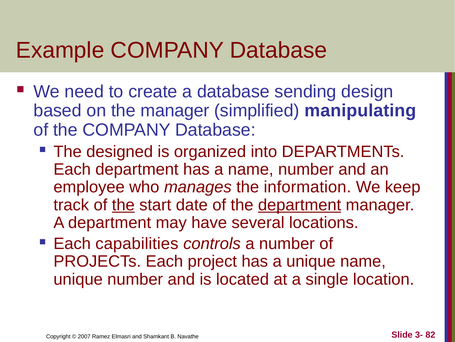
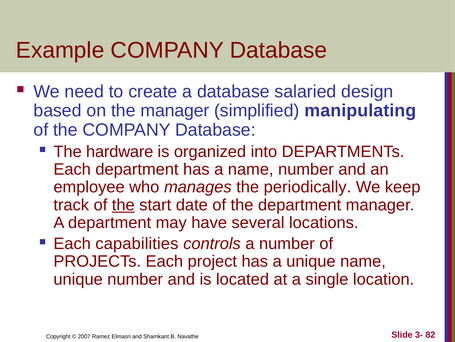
sending: sending -> salaried
designed: designed -> hardware
information: information -> periodically
department at (300, 204) underline: present -> none
